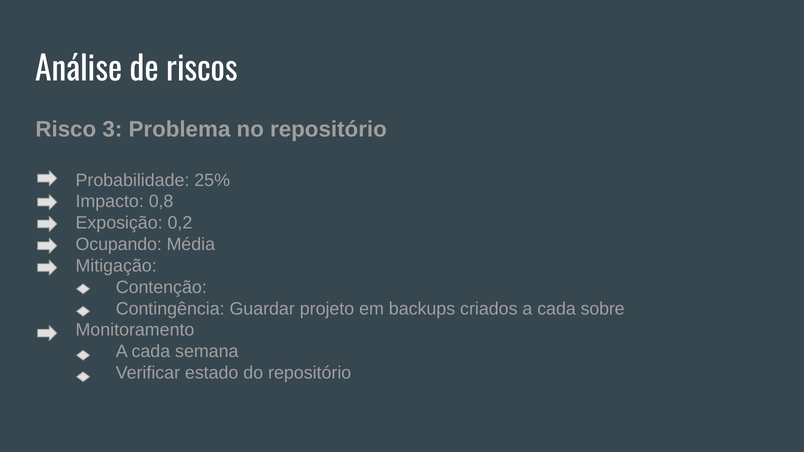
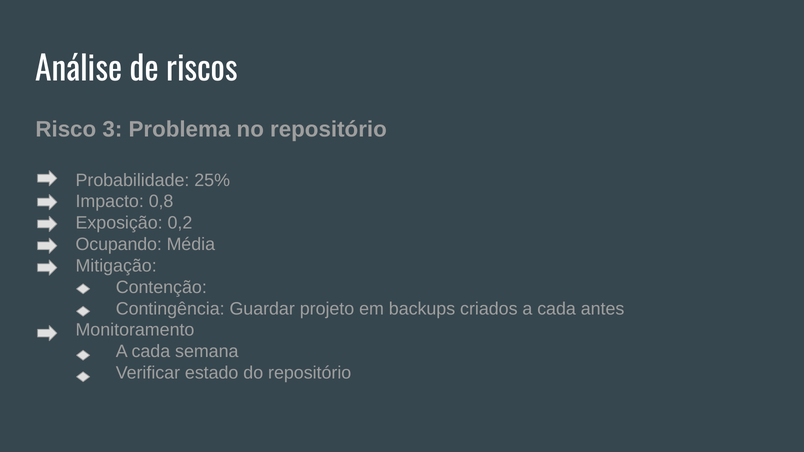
sobre: sobre -> antes
